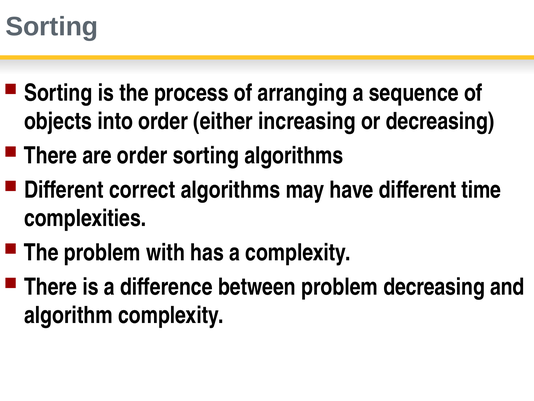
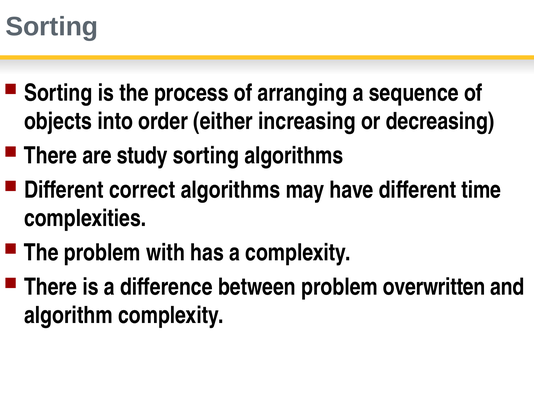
are order: order -> study
problem decreasing: decreasing -> overwritten
